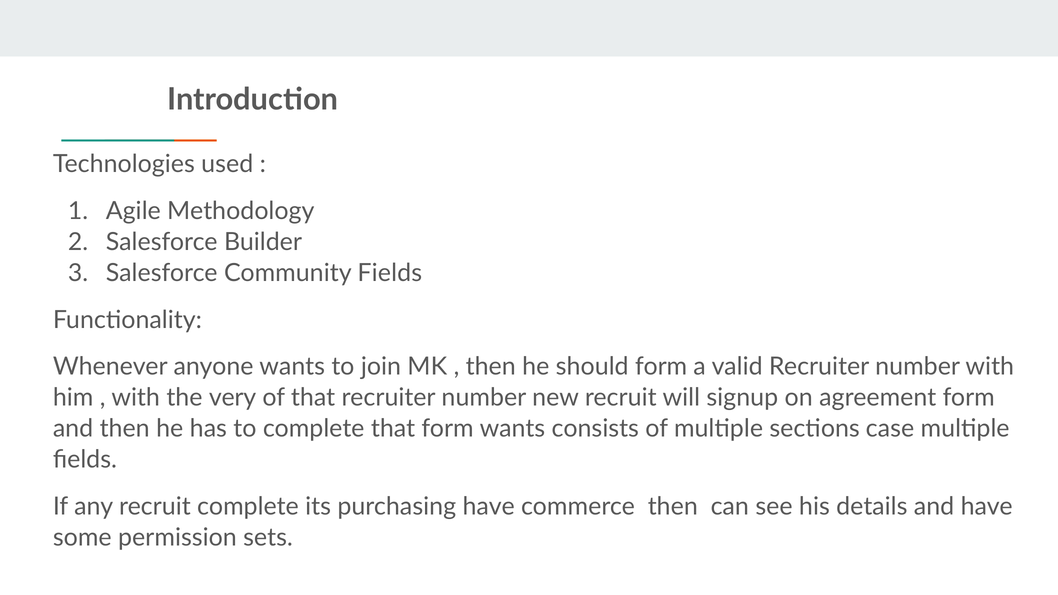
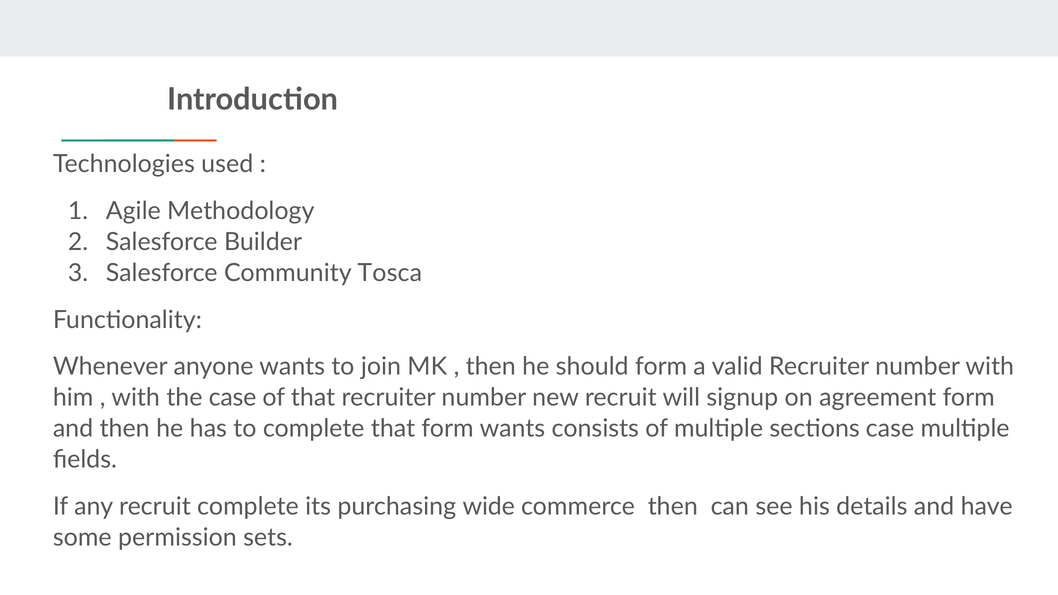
Community Fields: Fields -> Tosca
the very: very -> case
purchasing have: have -> wide
